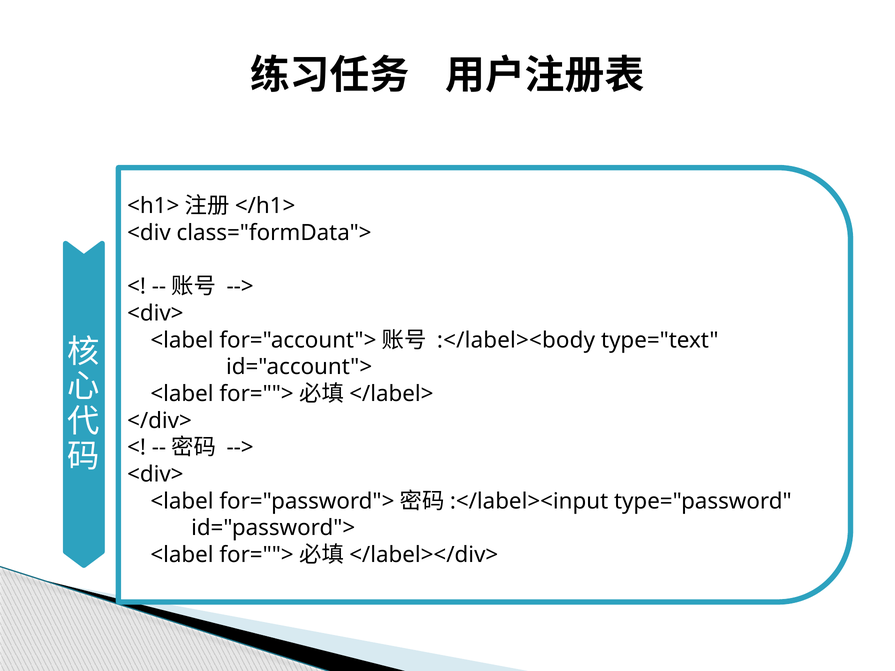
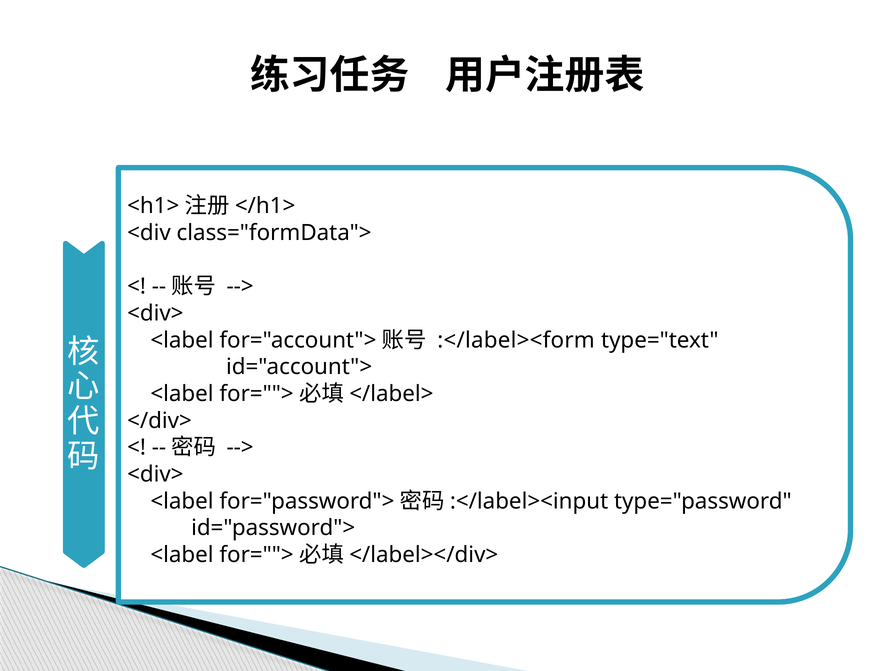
:</label><body: :</label><body -> :</label><form
